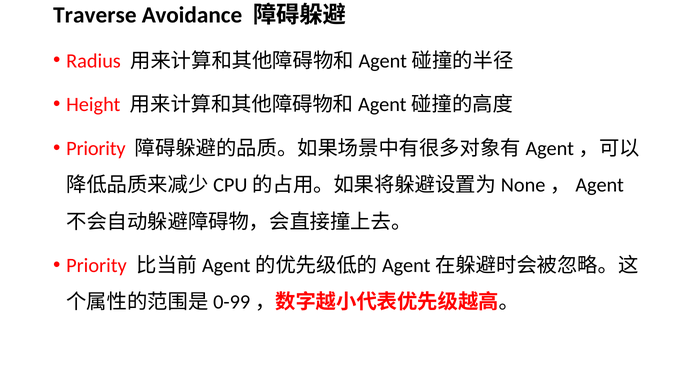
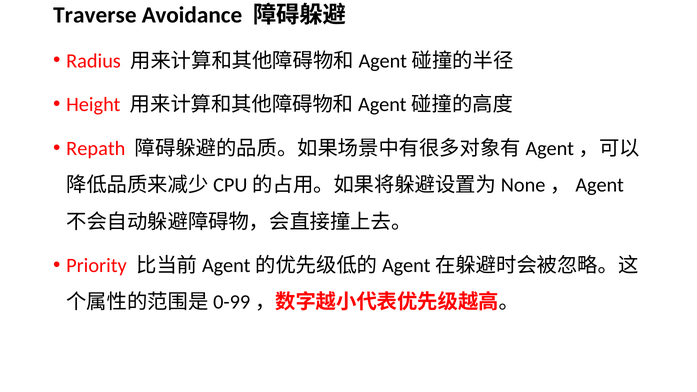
Priority at (96, 149): Priority -> Repath
